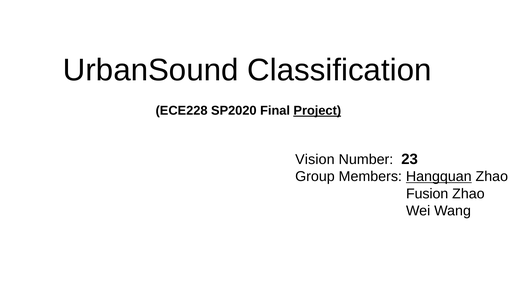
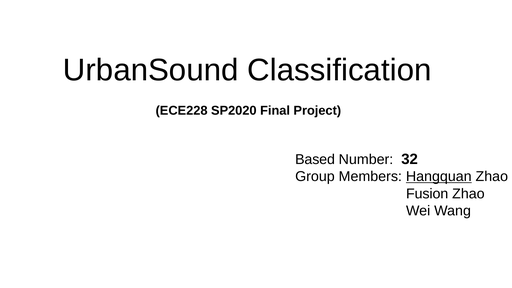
Project underline: present -> none
Vision: Vision -> Based
23: 23 -> 32
